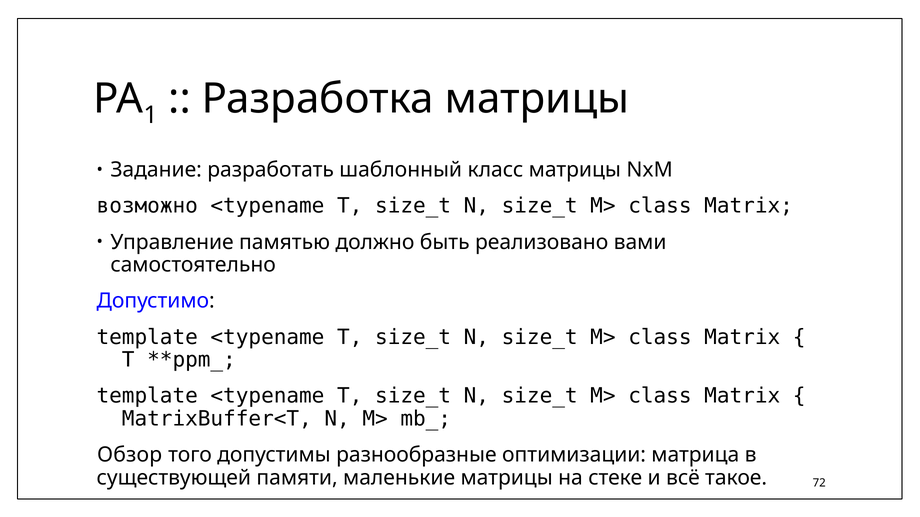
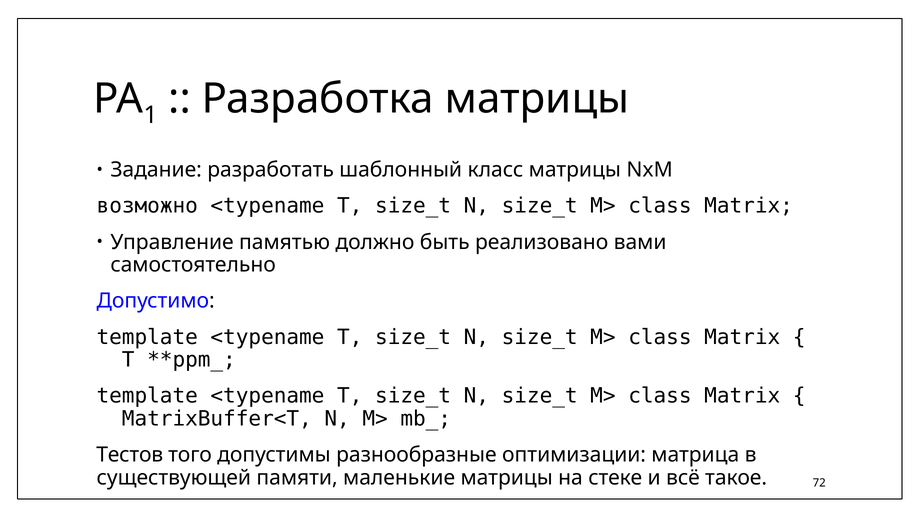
Обзор: Обзор -> Тестов
